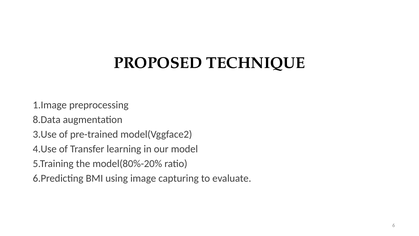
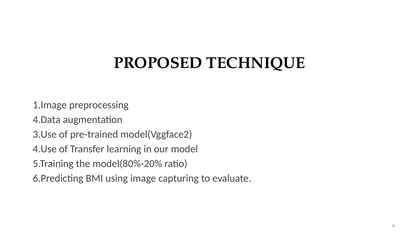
8.Data: 8.Data -> 4.Data
